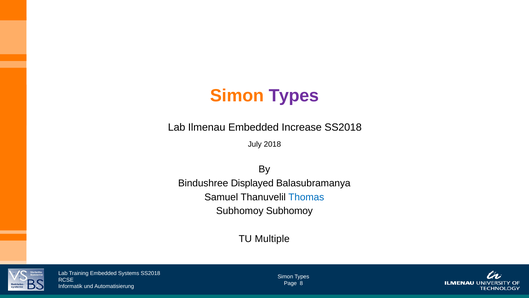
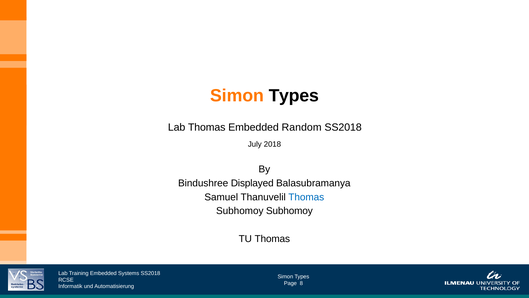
Types at (294, 95) colour: purple -> black
Lab Ilmenau: Ilmenau -> Thomas
Increase: Increase -> Random
TU Multiple: Multiple -> Thomas
